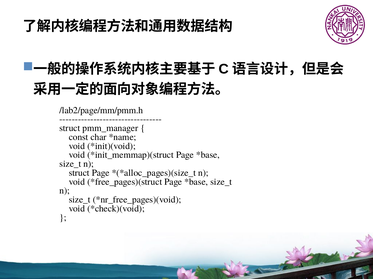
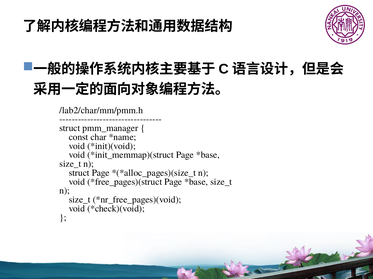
/lab2/page/mm/pmm.h: /lab2/page/mm/pmm.h -> /lab2/char/mm/pmm.h
